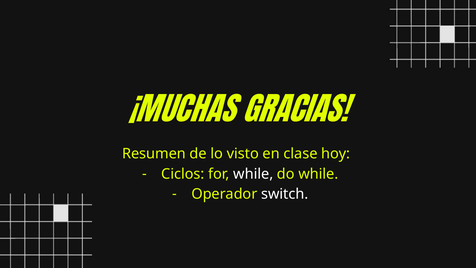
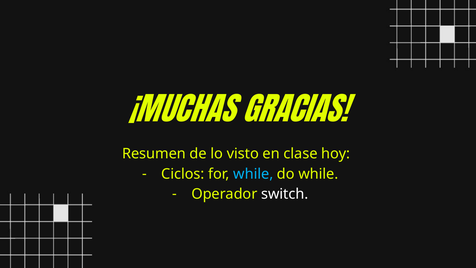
while at (253, 174) colour: white -> light blue
